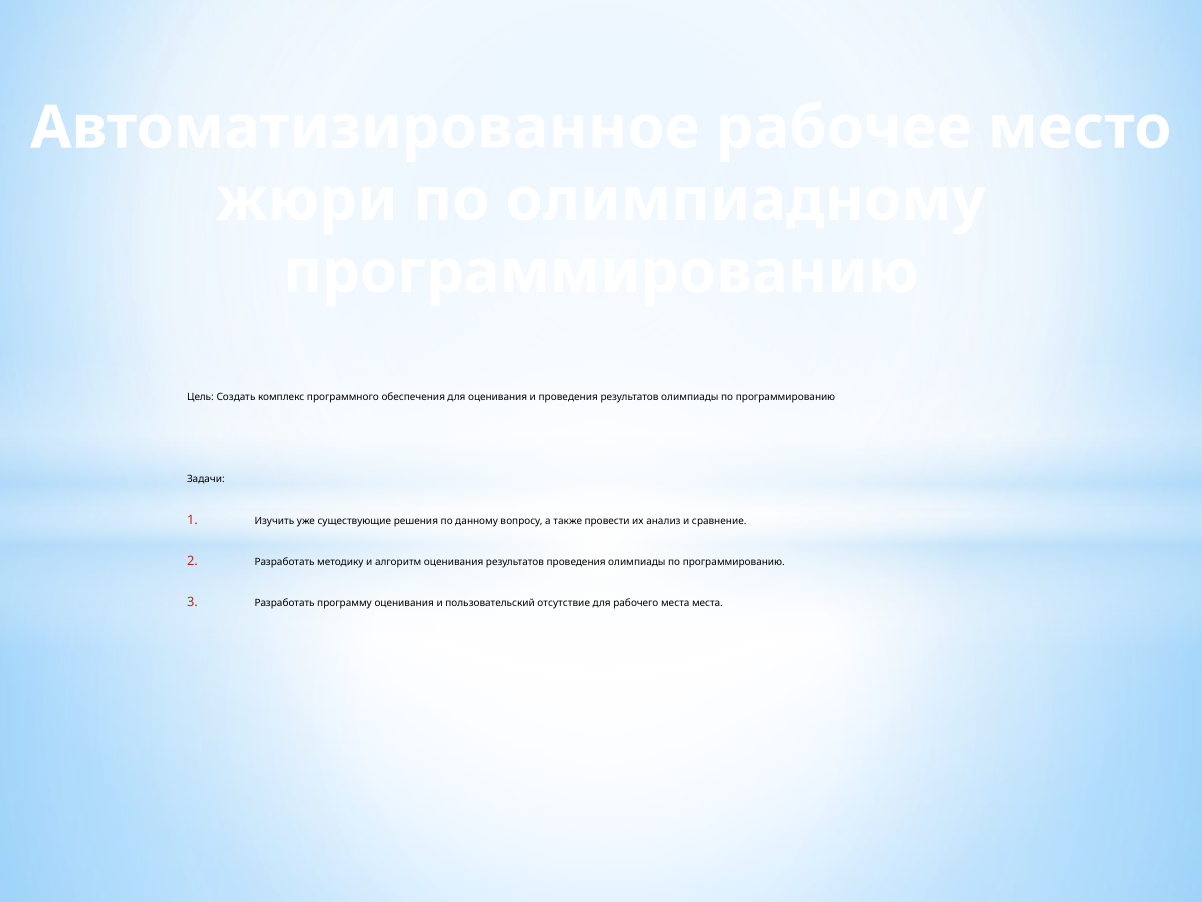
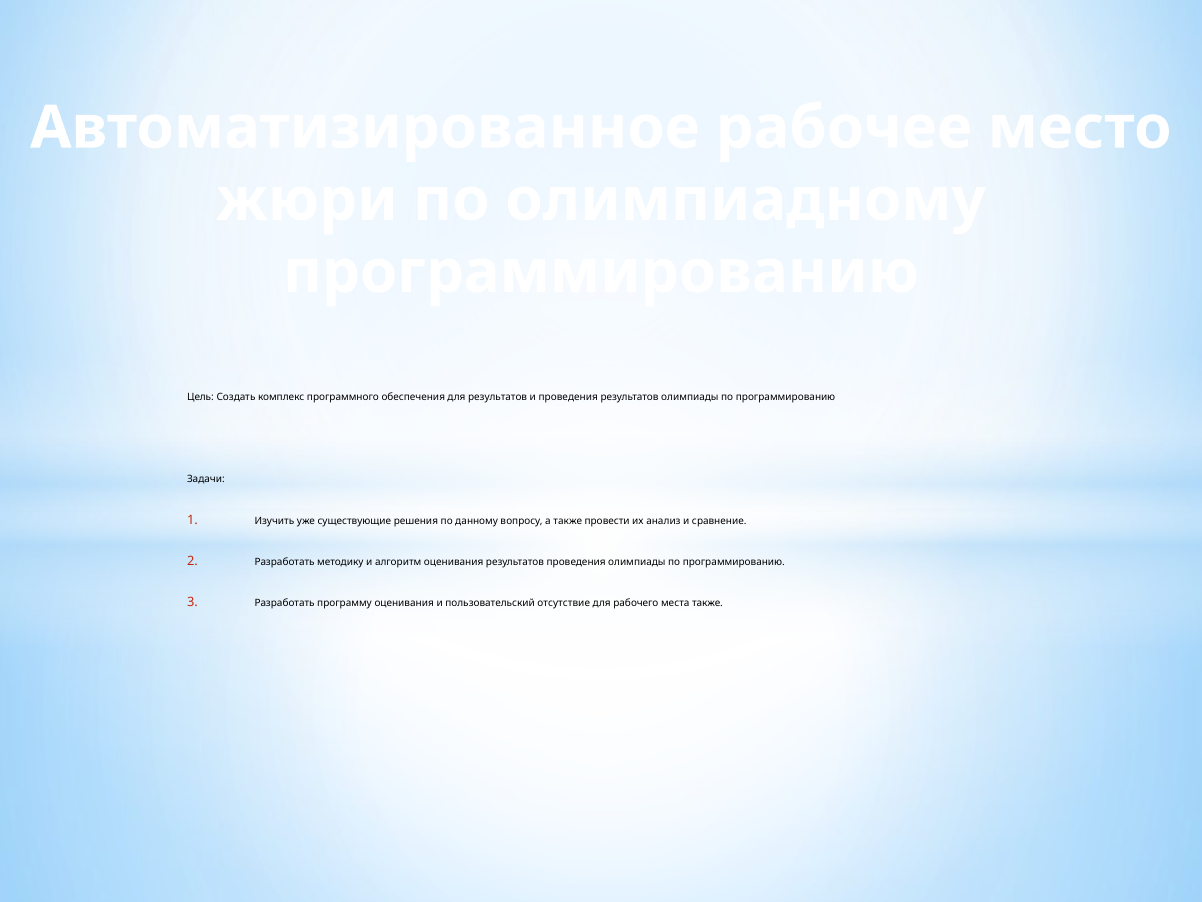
для оценивания: оценивания -> результатов
места места: места -> также
